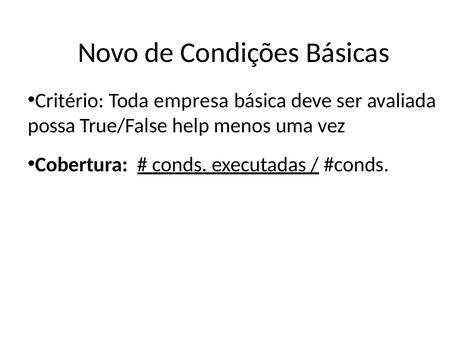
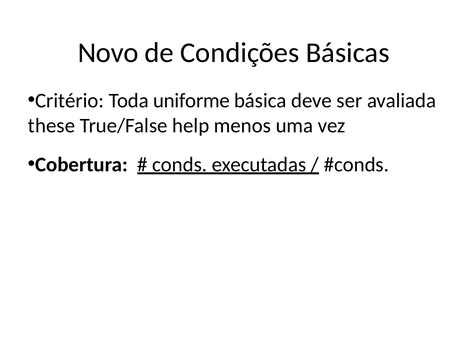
empresa: empresa -> uniforme
possa: possa -> these
